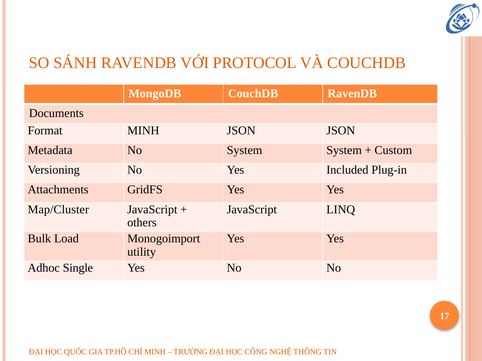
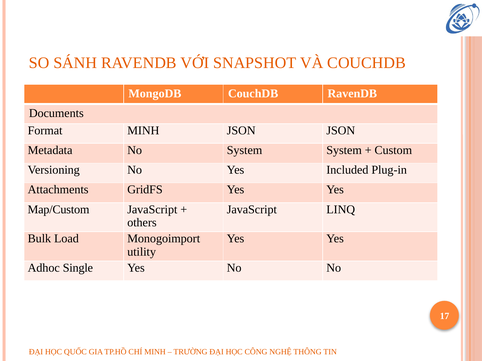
PROTOCOL: PROTOCOL -> SNAPSHOT
Map/Cluster: Map/Cluster -> Map/Custom
